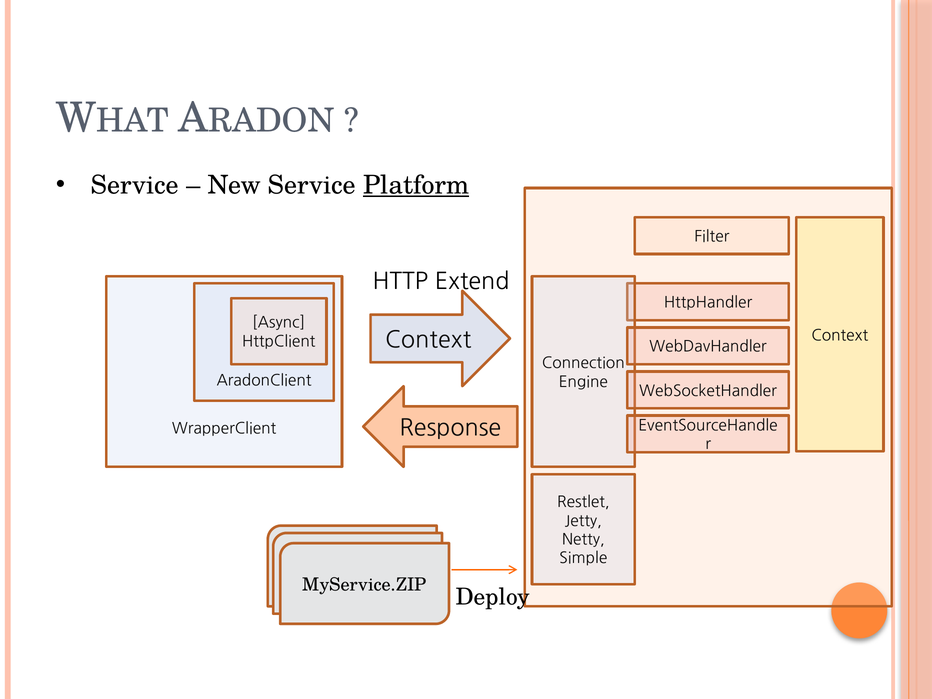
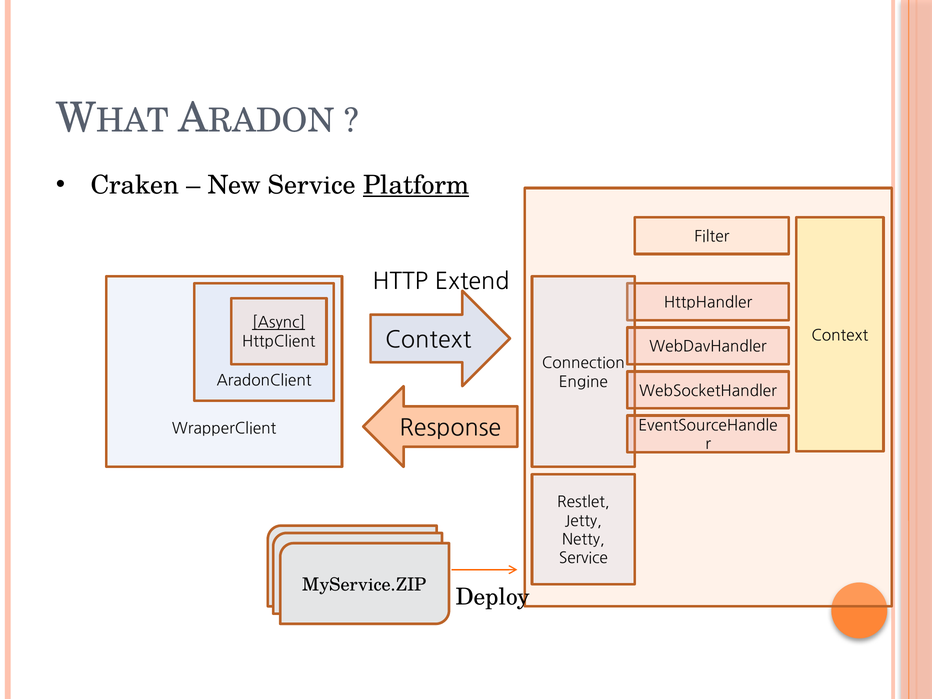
Service at (135, 185): Service -> Craken
Async underline: none -> present
Simple at (583, 558): Simple -> Service
